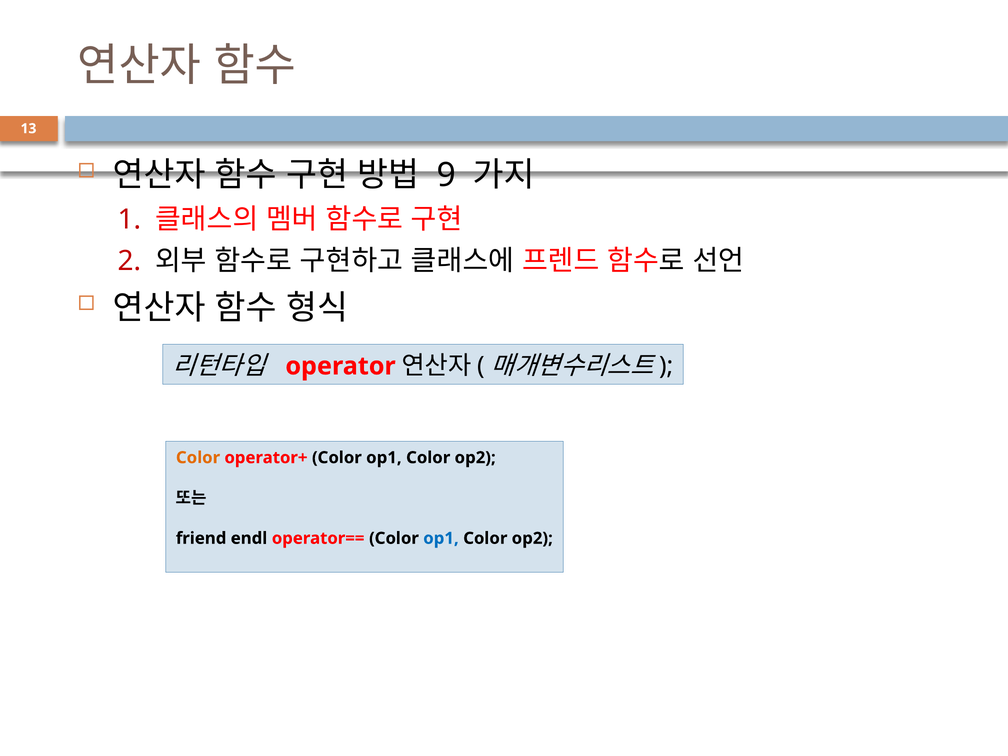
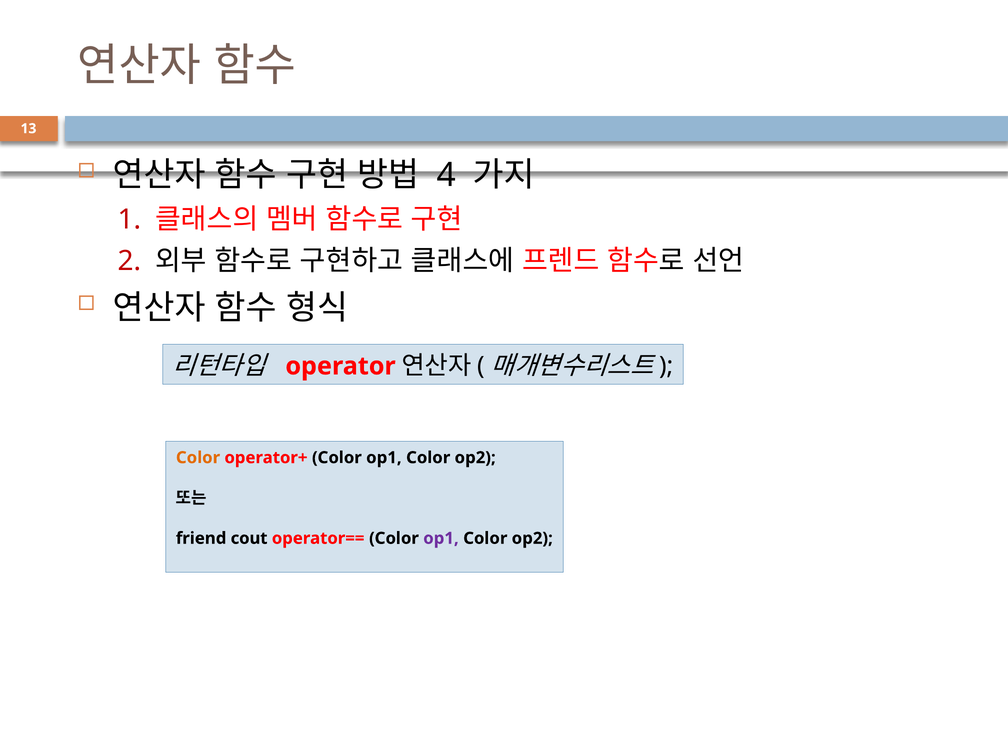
9: 9 -> 4
endl: endl -> cout
op1 at (441, 538) colour: blue -> purple
